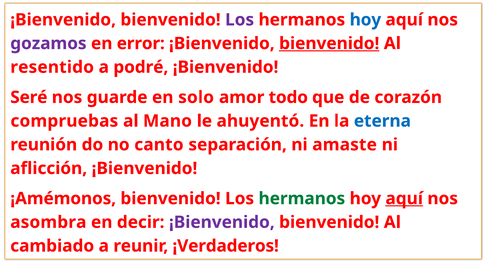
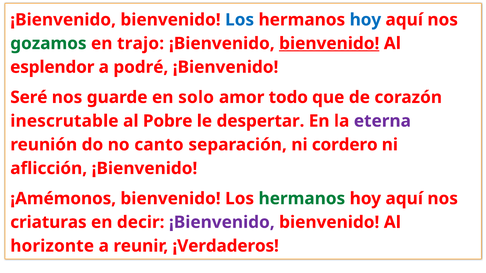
Los at (240, 20) colour: purple -> blue
gozamos colour: purple -> green
error: error -> trajo
resentido: resentido -> esplendor
compruebas: compruebas -> inescrutable
Mano: Mano -> Pobre
ahuyentó: ahuyentó -> despertar
eterna colour: blue -> purple
amaste: amaste -> cordero
aquí at (404, 199) underline: present -> none
asombra: asombra -> criaturas
cambiado: cambiado -> horizonte
